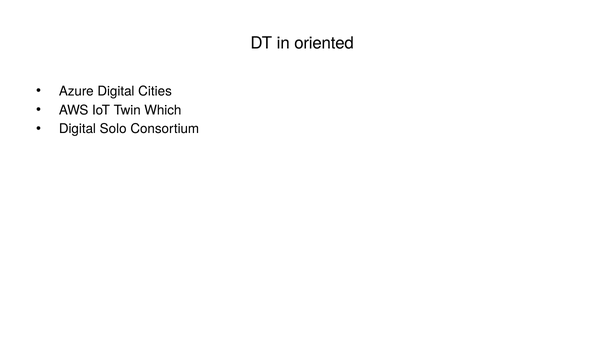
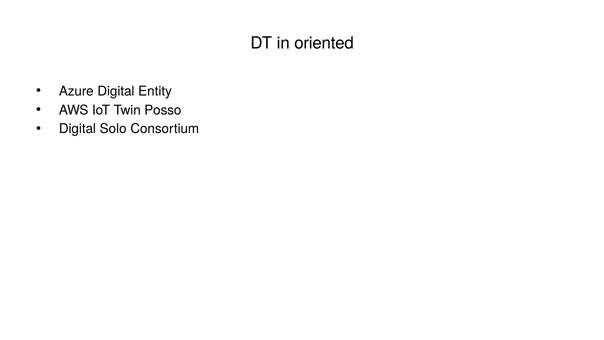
Cities: Cities -> Entity
Which: Which -> Posso
